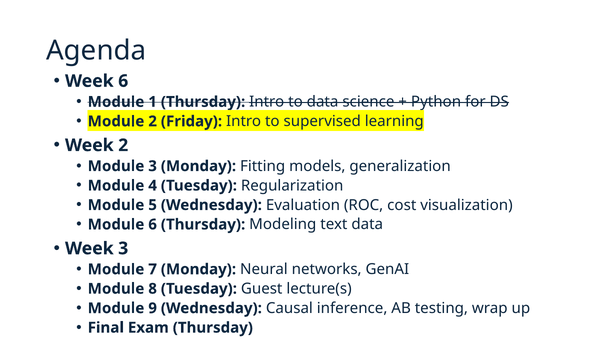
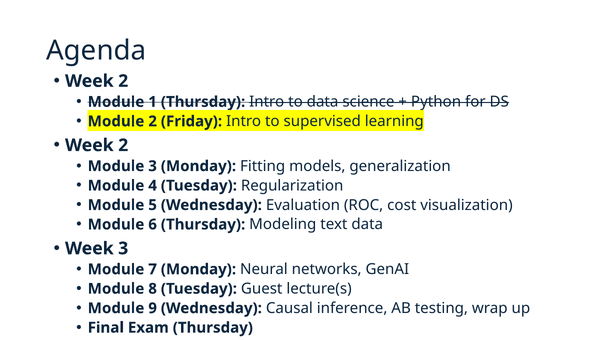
6 at (123, 81): 6 -> 2
